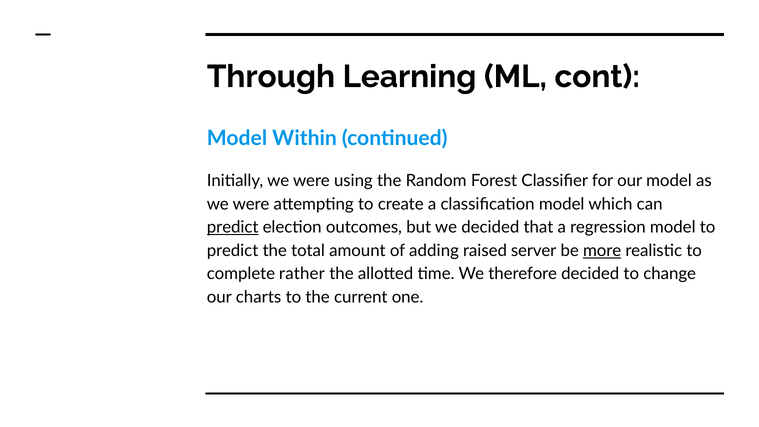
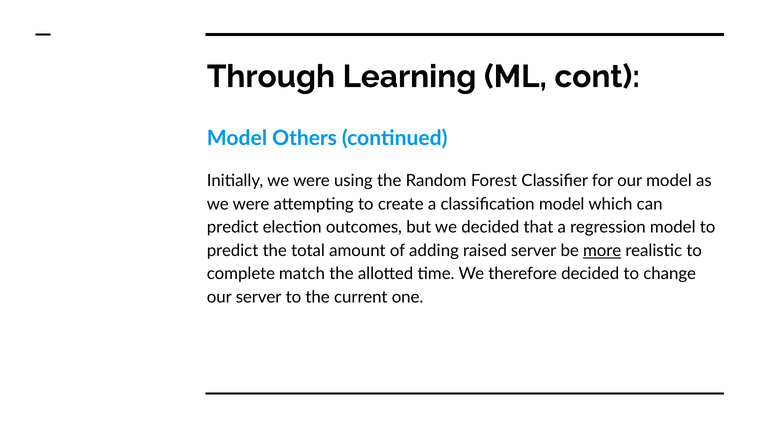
Within: Within -> Others
predict at (233, 227) underline: present -> none
rather: rather -> match
our charts: charts -> server
